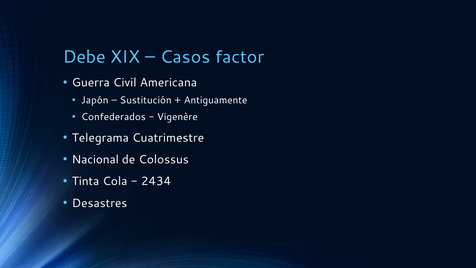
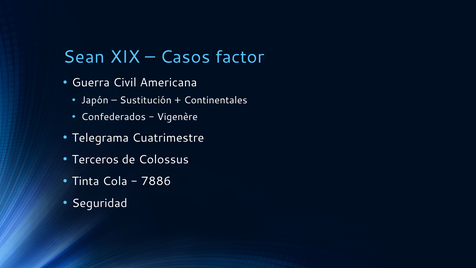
Debe: Debe -> Sean
Antiguamente: Antiguamente -> Continentales
Nacional: Nacional -> Terceros
2434: 2434 -> 7886
Desastres: Desastres -> Seguridad
